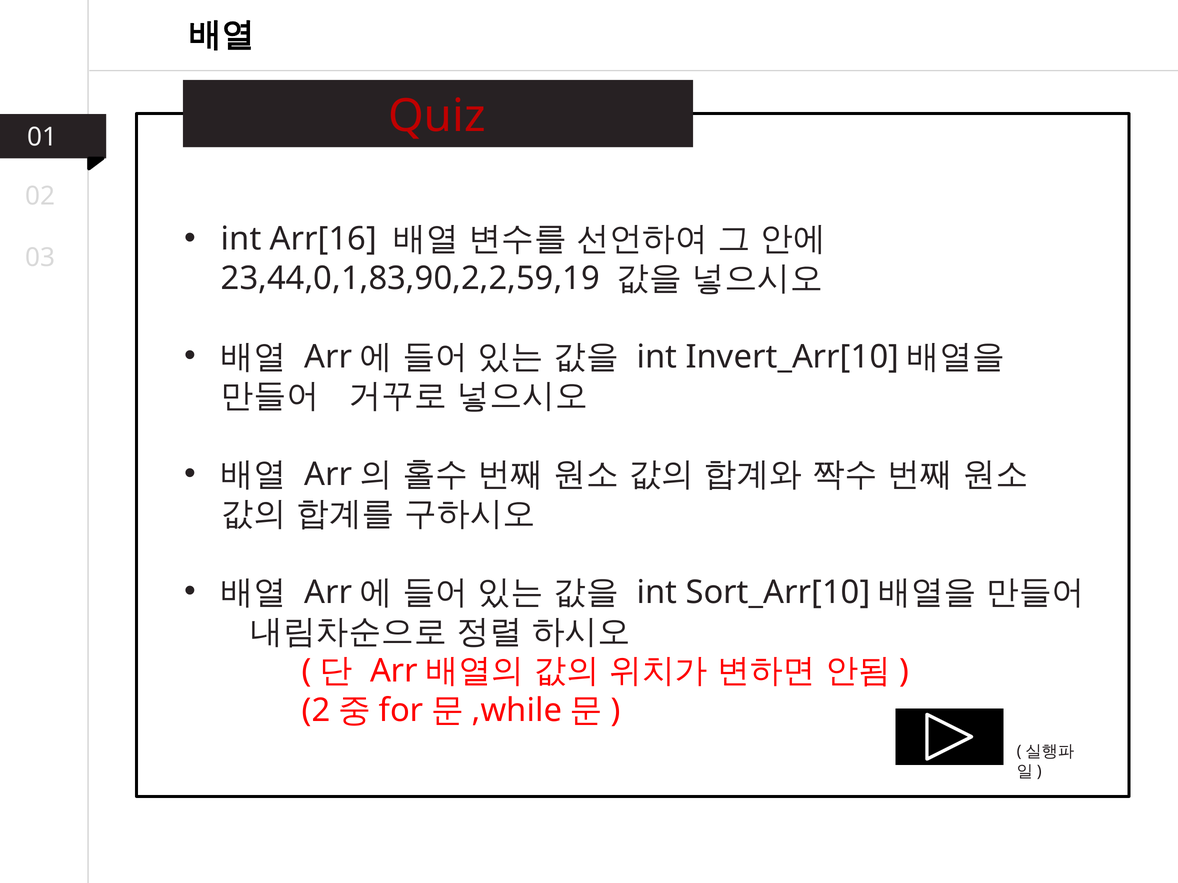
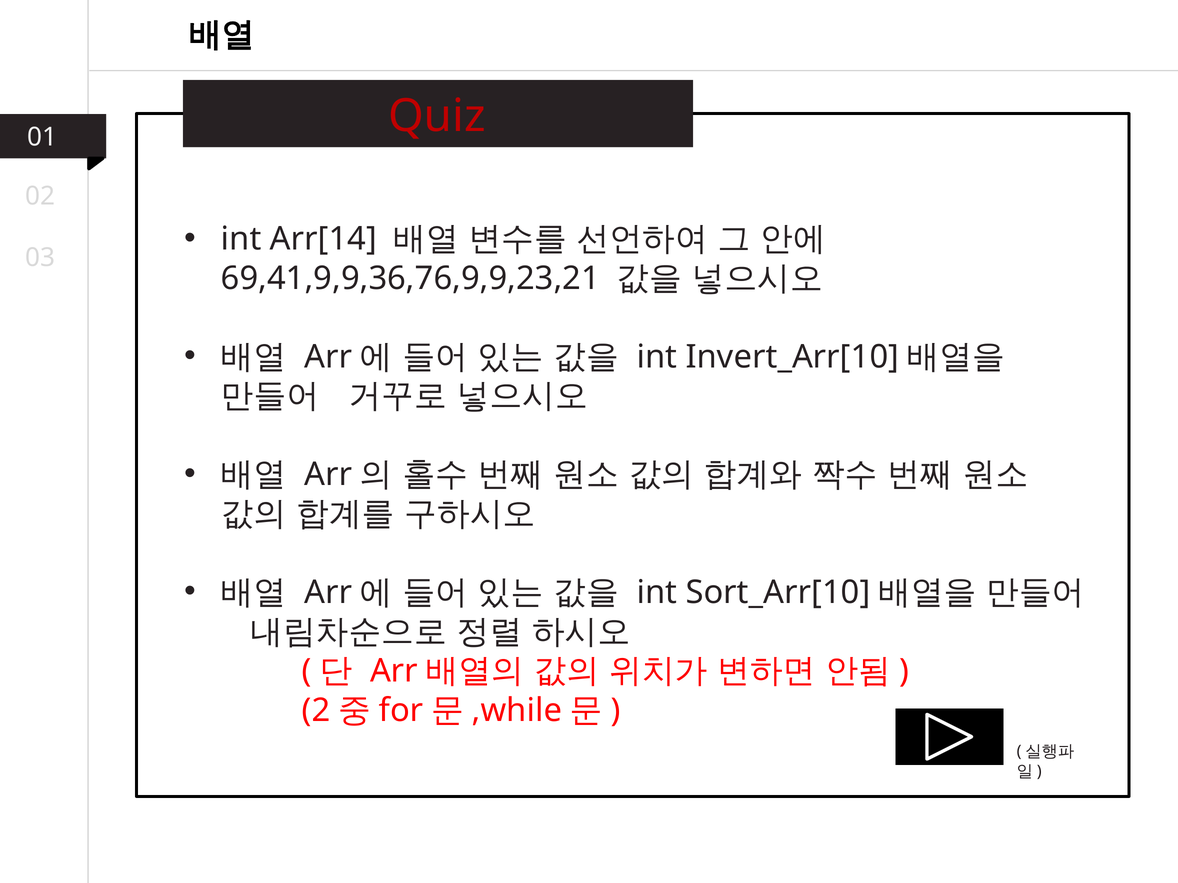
Arr[16: Arr[16 -> Arr[14
23,44,0,1,83,90,2,2,59,19: 23,44,0,1,83,90,2,2,59,19 -> 69,41,9,9,36,76,9,9,23,21
